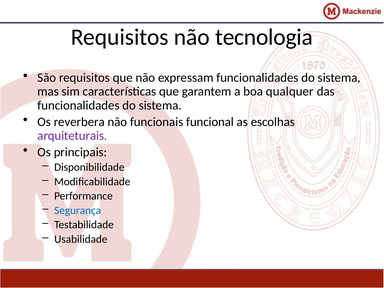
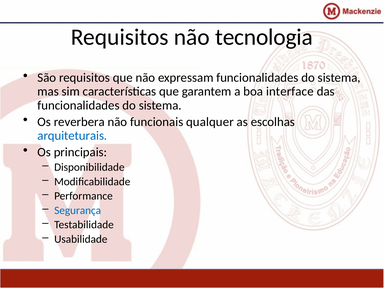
qualquer: qualquer -> interface
funcional: funcional -> qualquer
arquiteturais colour: purple -> blue
